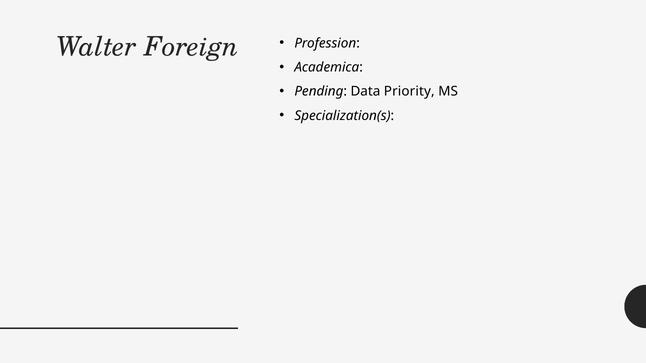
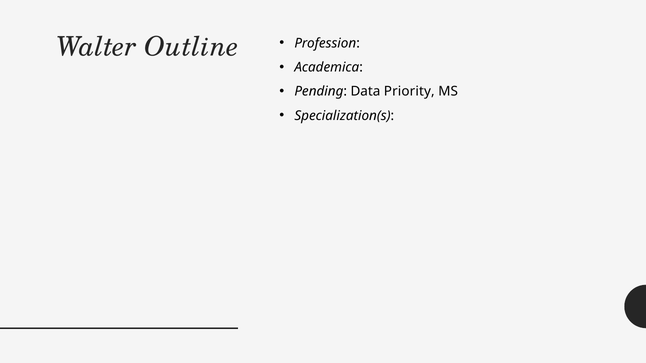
Foreign: Foreign -> Outline
